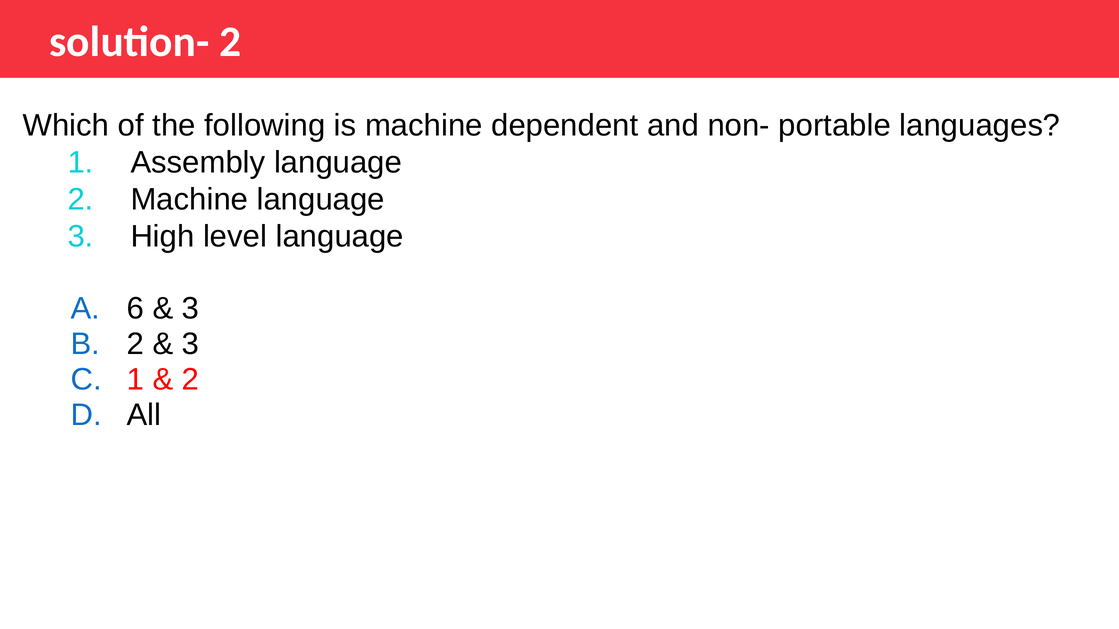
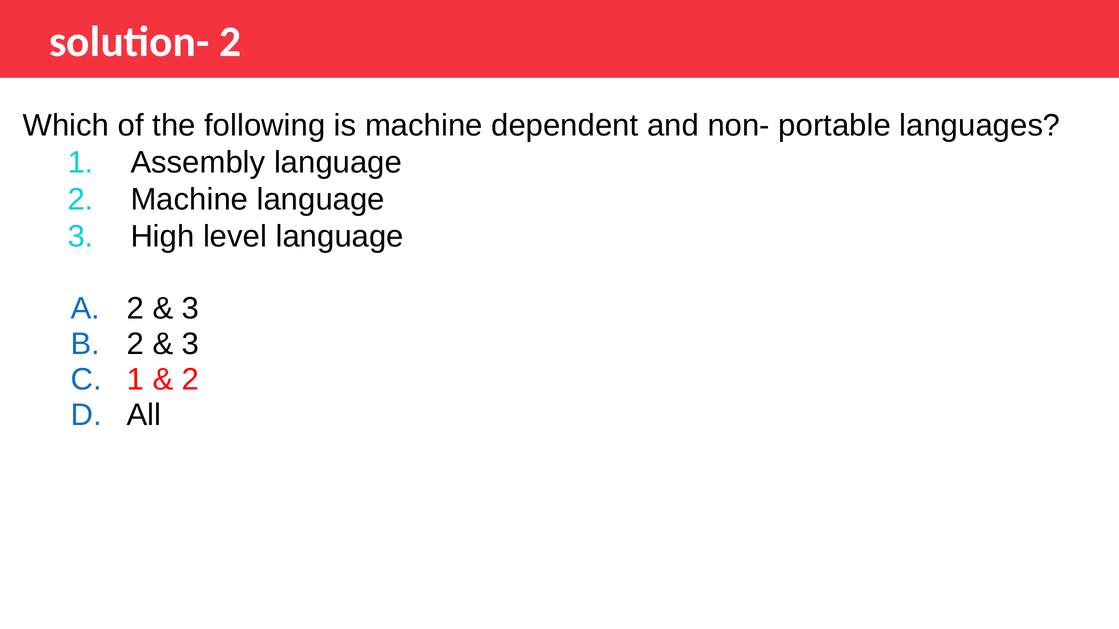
6 at (135, 309): 6 -> 2
